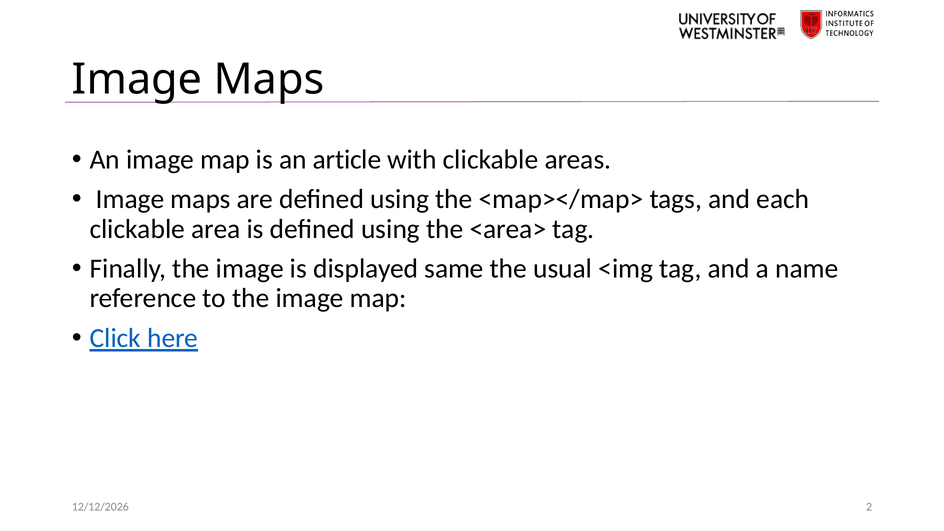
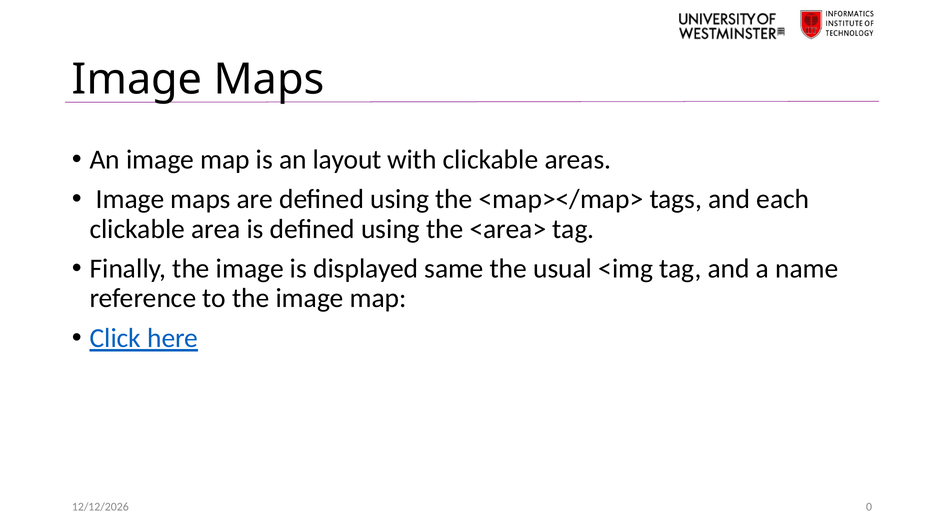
article: article -> layout
2: 2 -> 0
